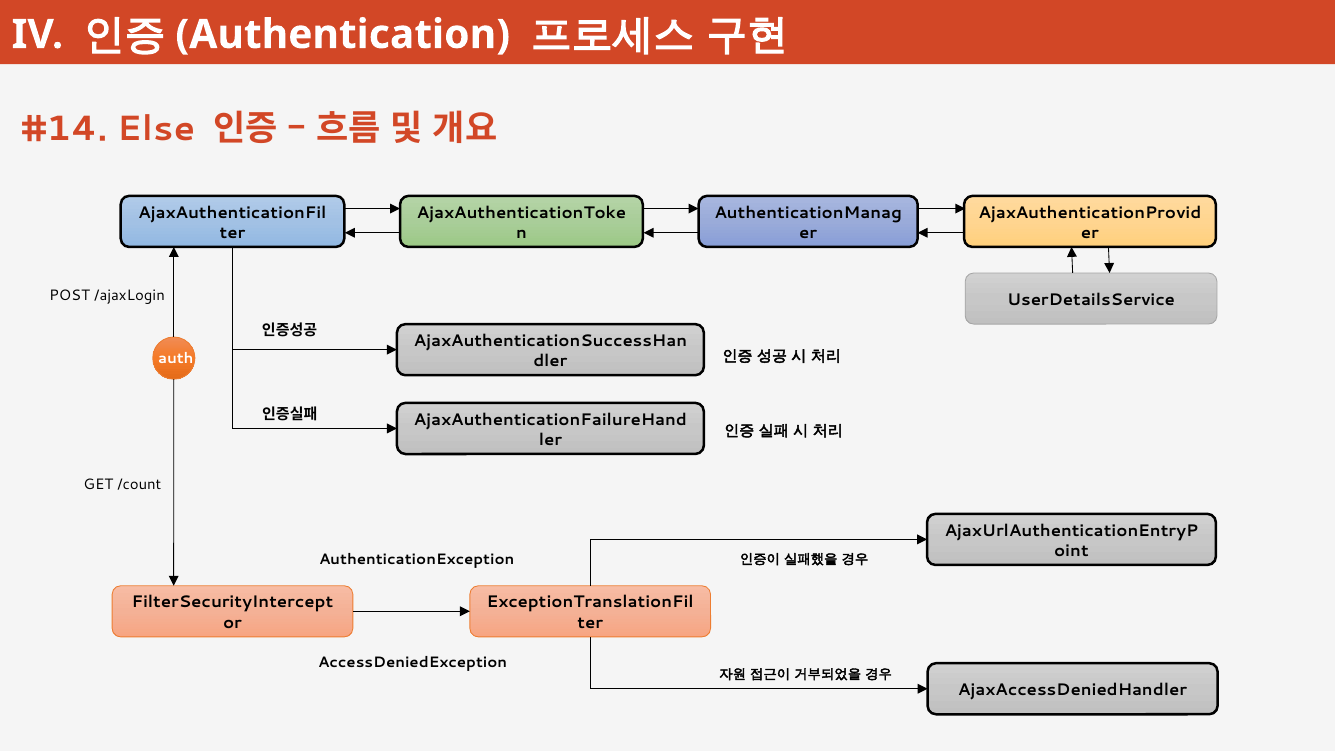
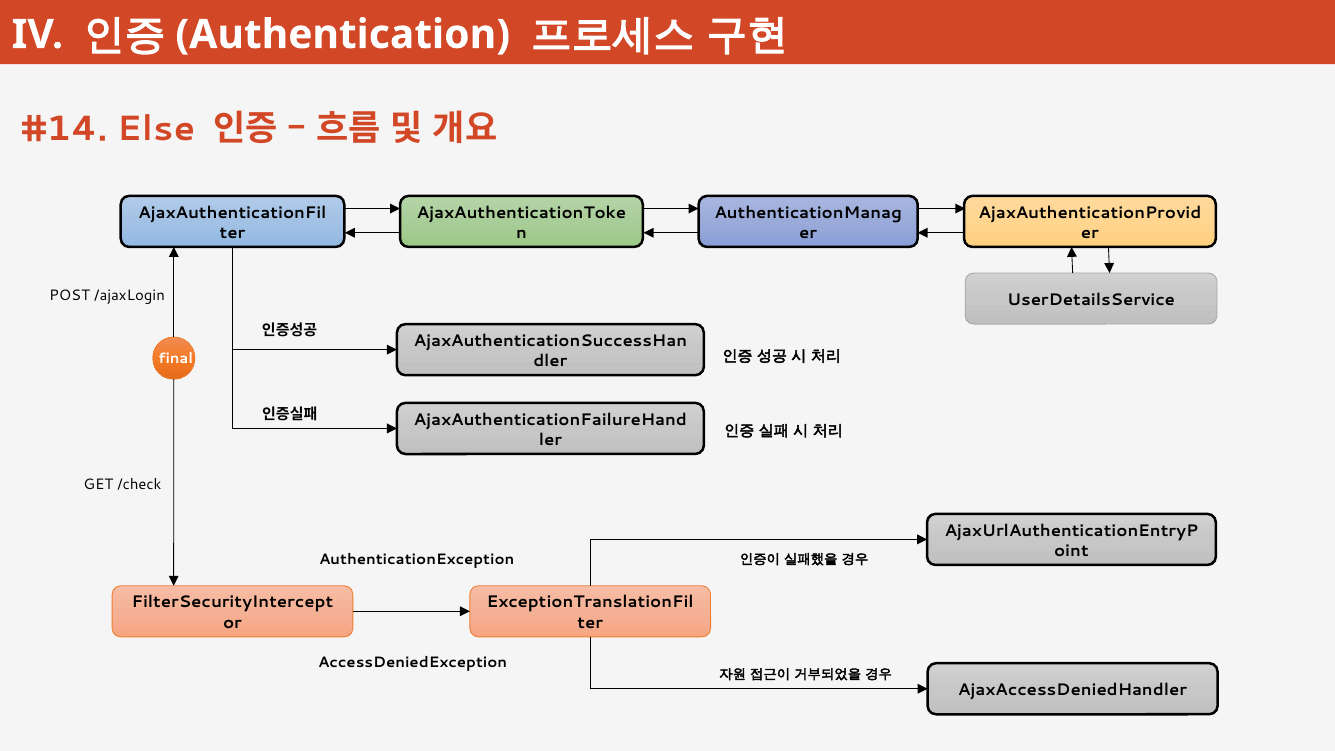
auth: auth -> final
/count: /count -> /check
